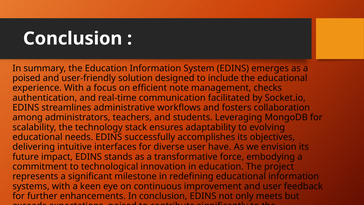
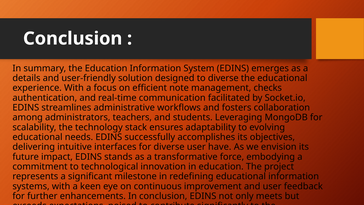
poised at (26, 78): poised -> details
to include: include -> diverse
